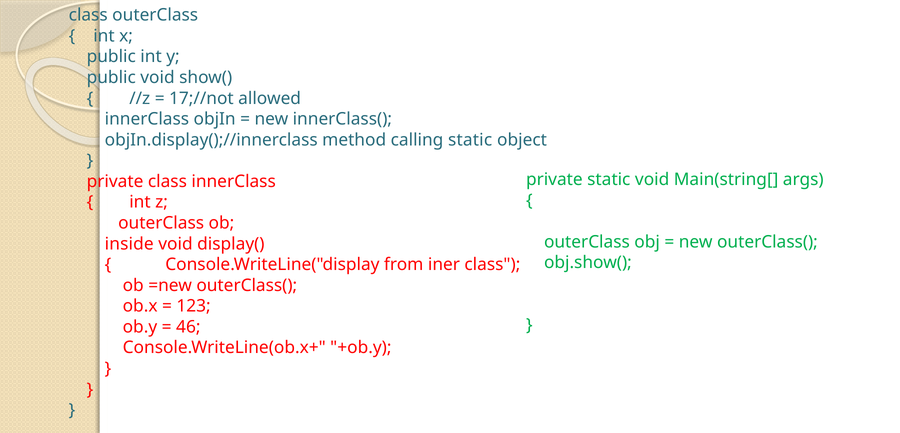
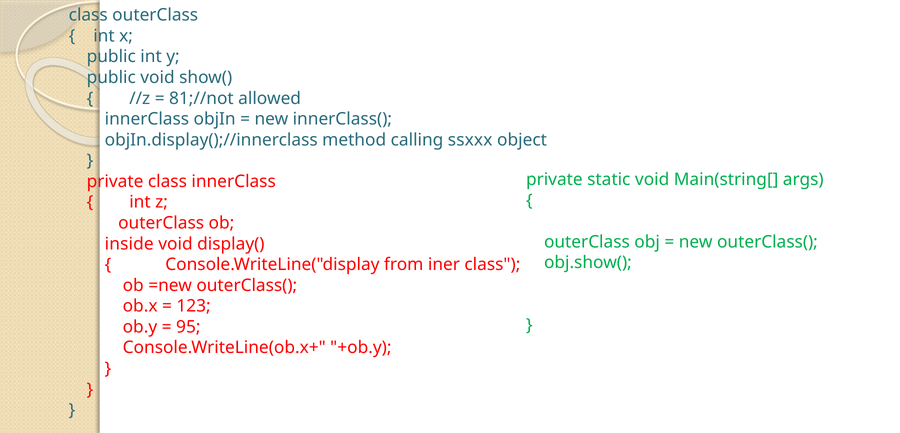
17;//not: 17;//not -> 81;//not
calling static: static -> ssxxx
46: 46 -> 95
